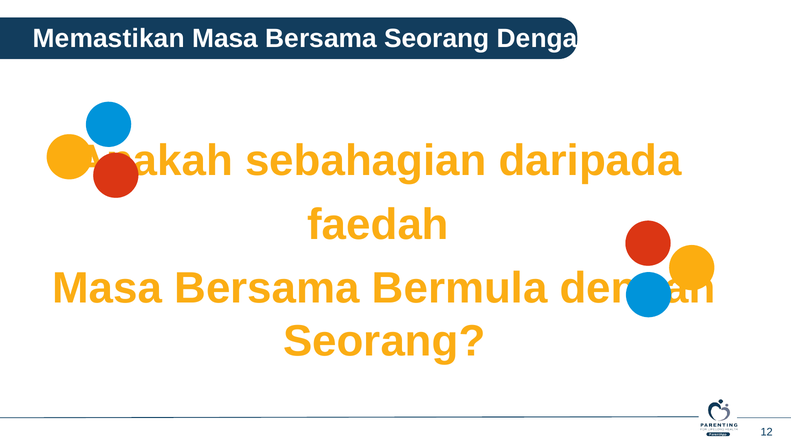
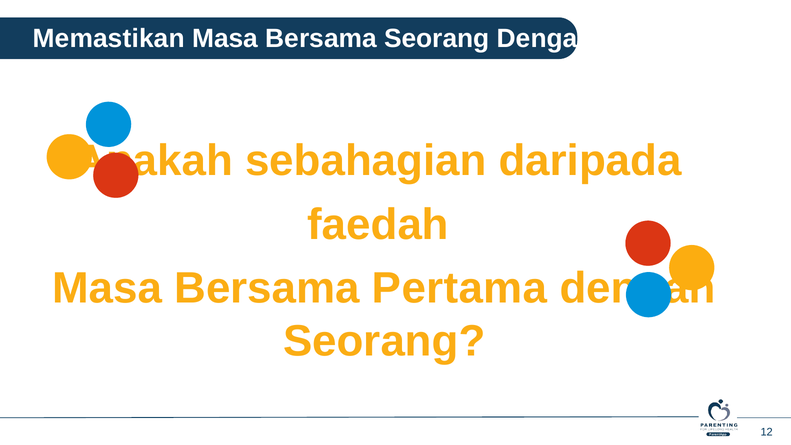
Bermula: Bermula -> Pertama
